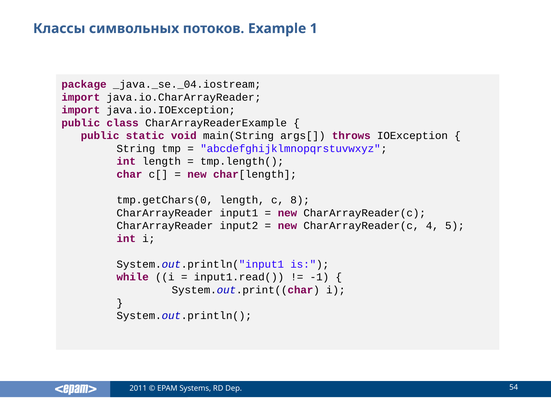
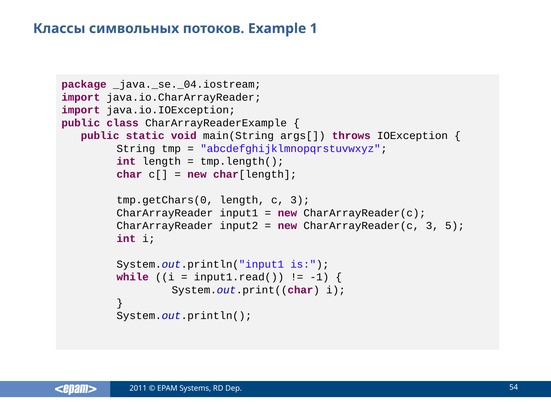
c 8: 8 -> 3
CharArrayReader(c 4: 4 -> 3
